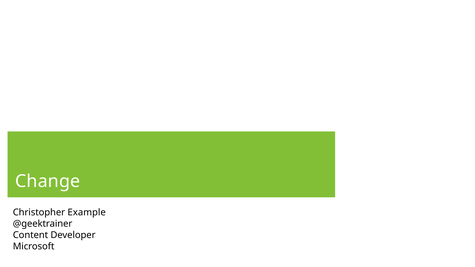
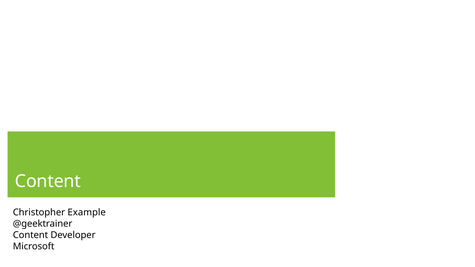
Change at (48, 181): Change -> Content
